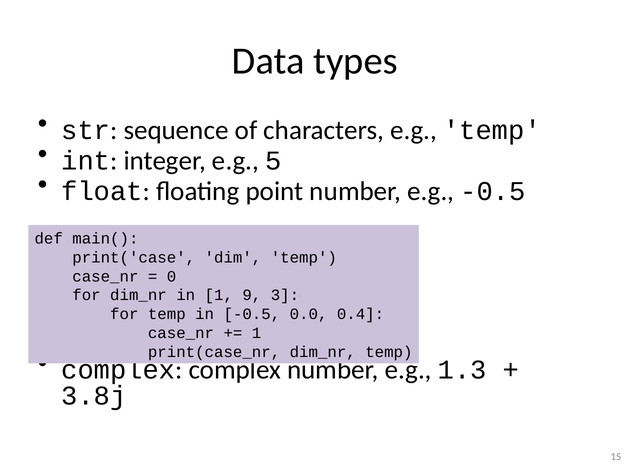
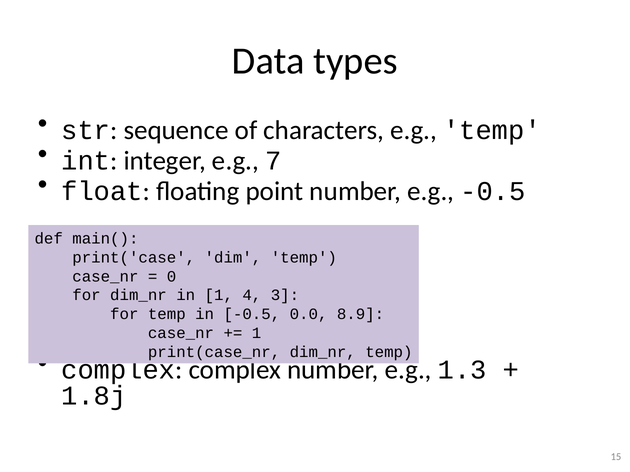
5: 5 -> 7
9: 9 -> 4
0.4: 0.4 -> 8.9
3.8j: 3.8j -> 1.8j
